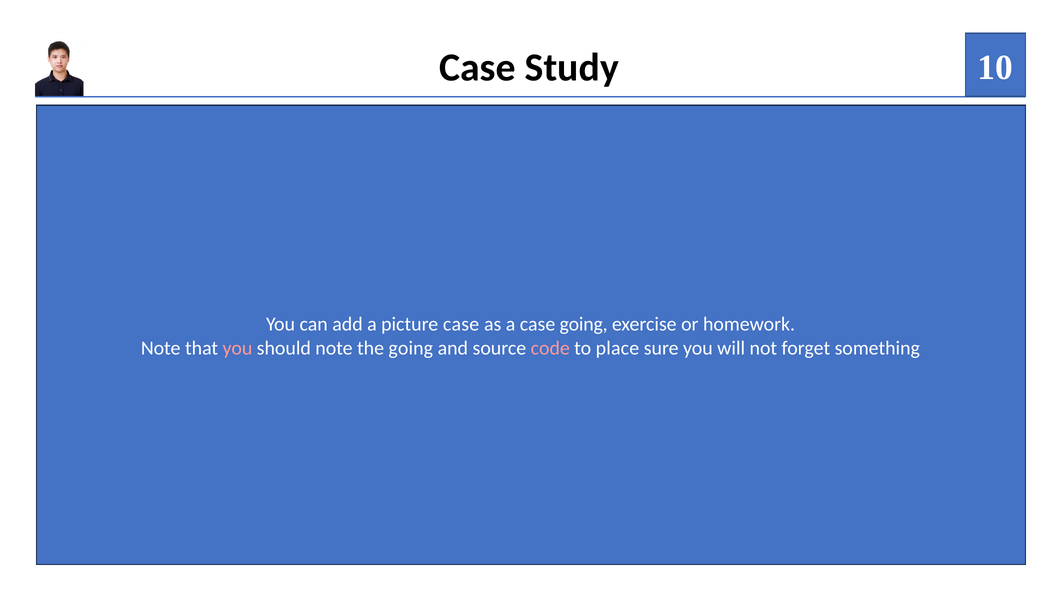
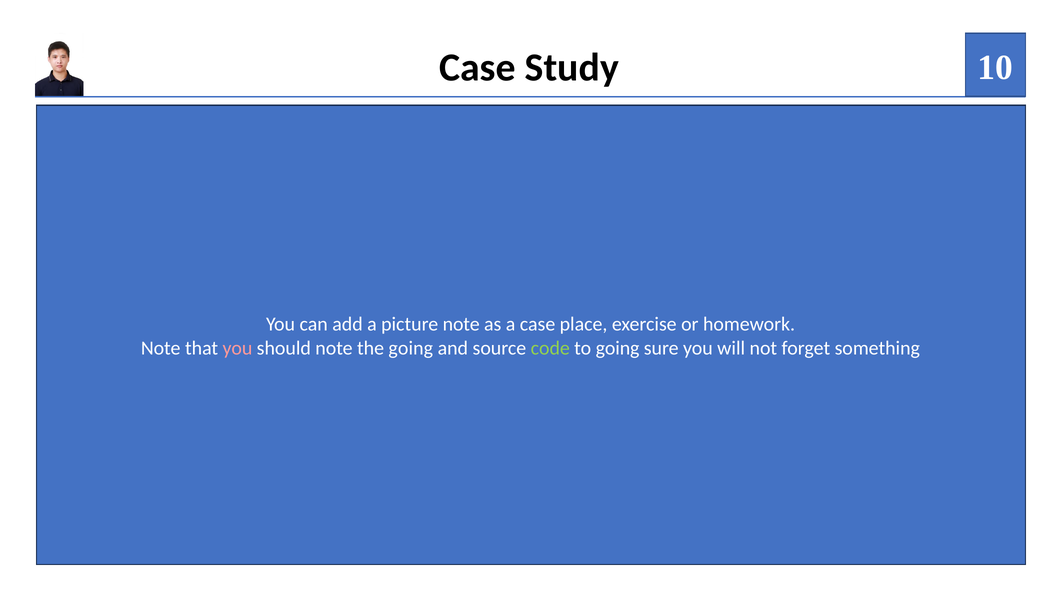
picture case: case -> note
case going: going -> place
code colour: pink -> light green
to place: place -> going
